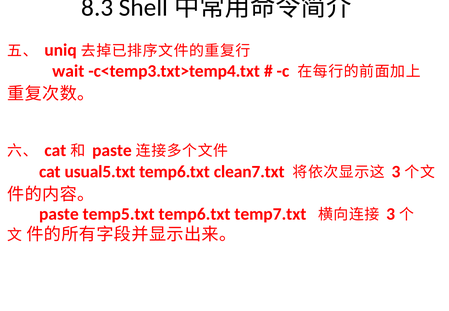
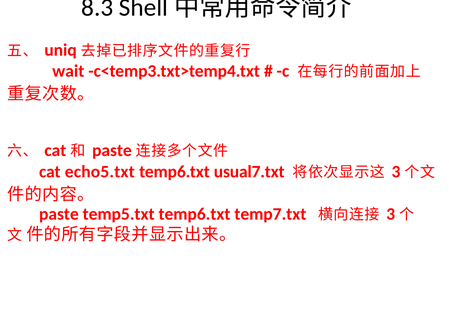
usual5.txt: usual5.txt -> echo5.txt
clean7.txt: clean7.txt -> usual7.txt
